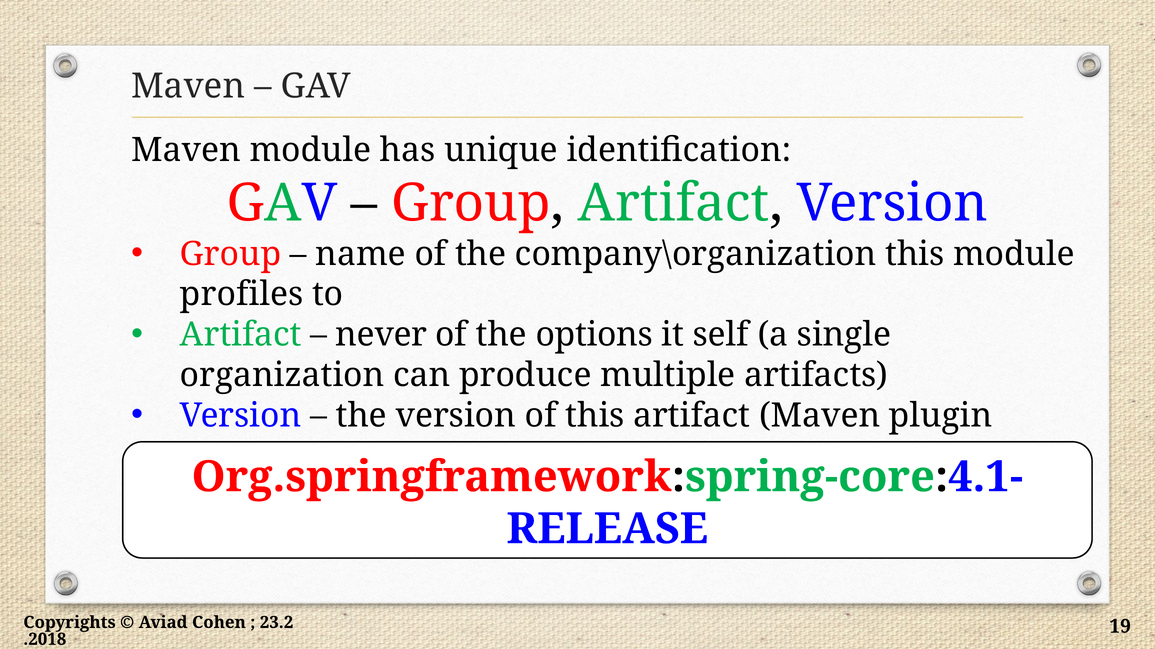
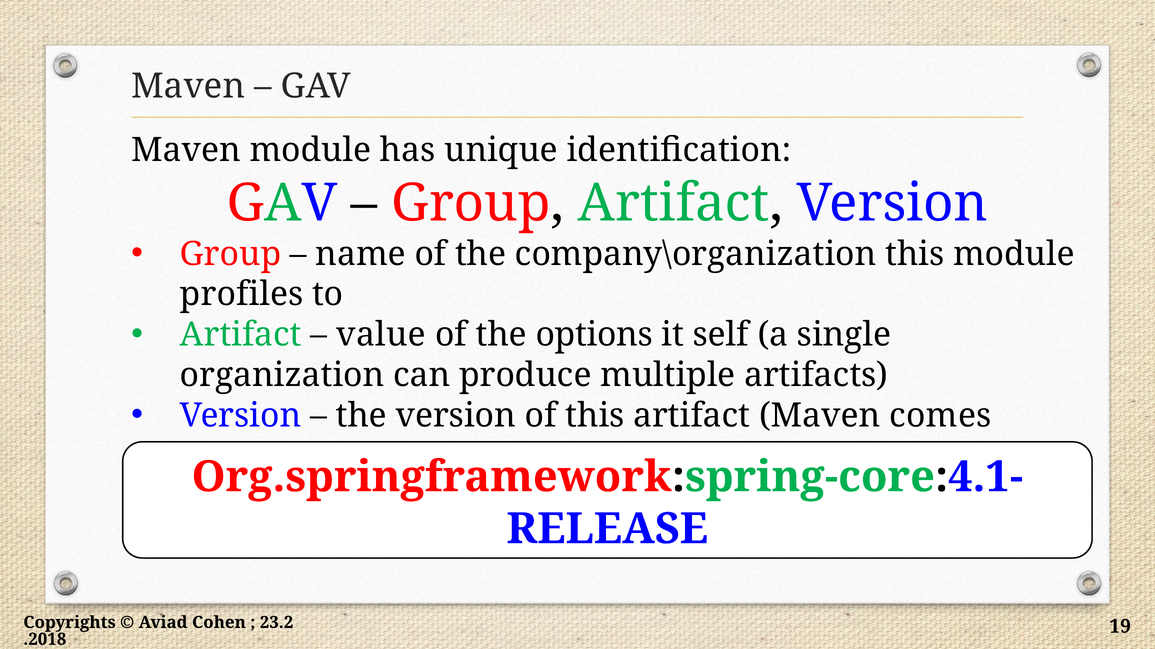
never: never -> value
plugin: plugin -> comes
